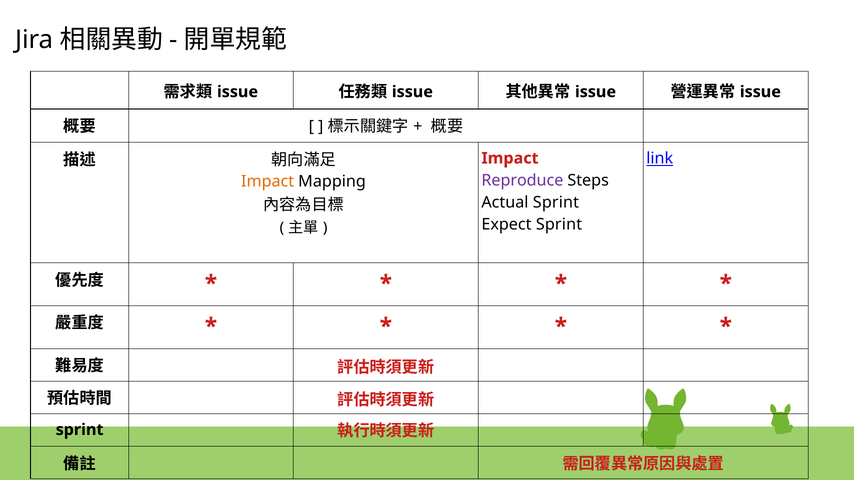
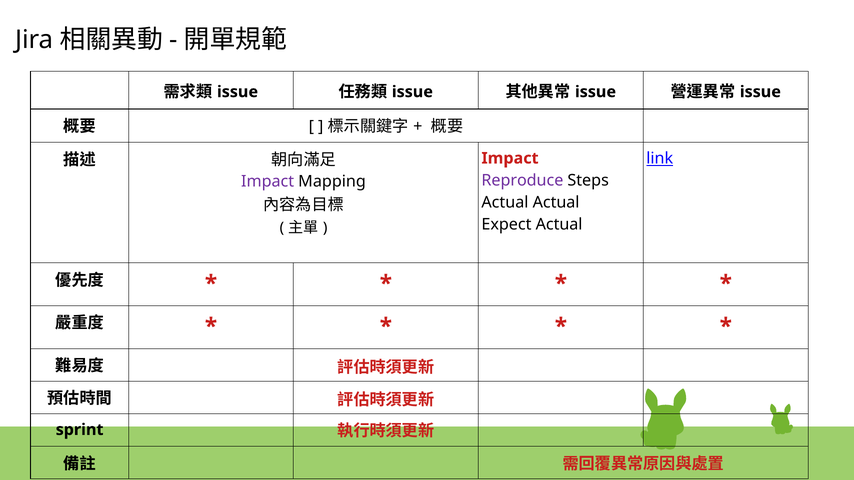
Impact at (268, 182) colour: orange -> purple
Actual Sprint: Sprint -> Actual
Expect Sprint: Sprint -> Actual
